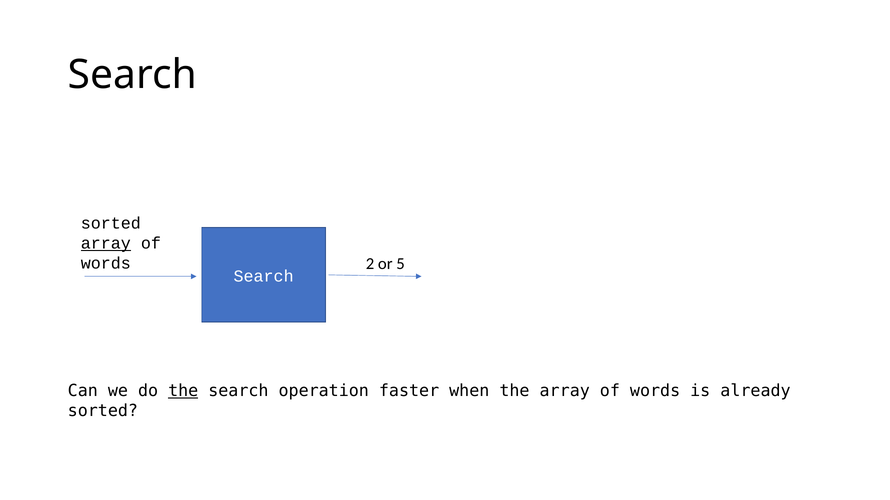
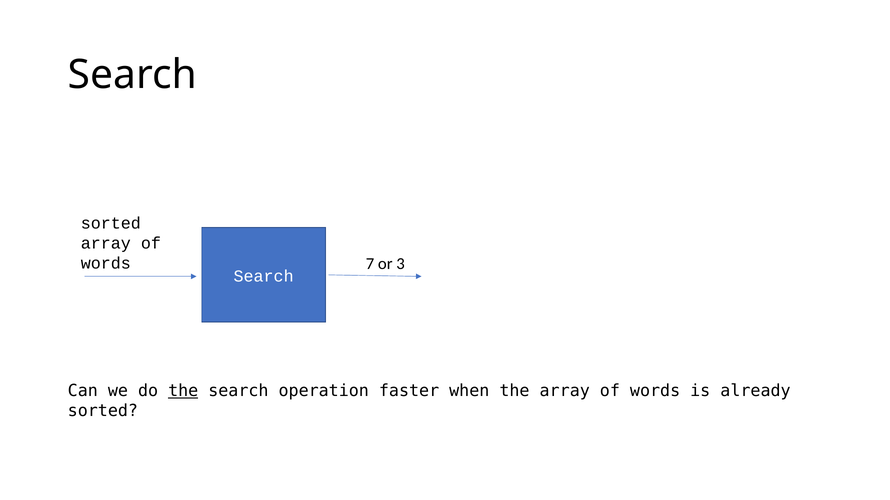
array at (106, 244) underline: present -> none
2: 2 -> 7
5: 5 -> 3
